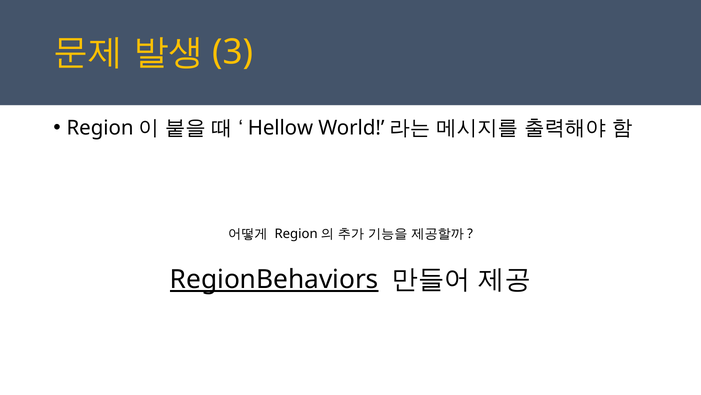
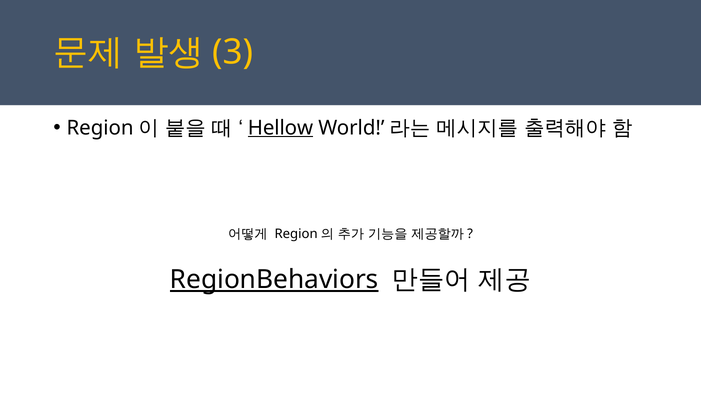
Hellow underline: none -> present
